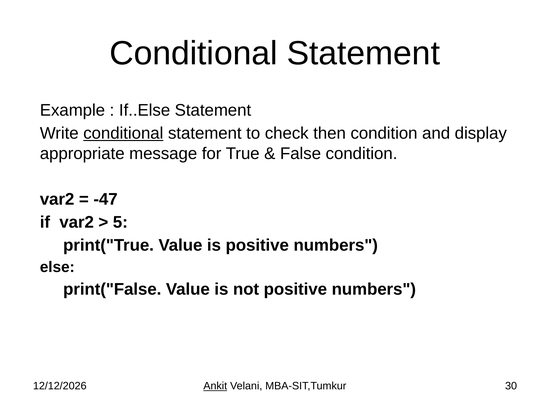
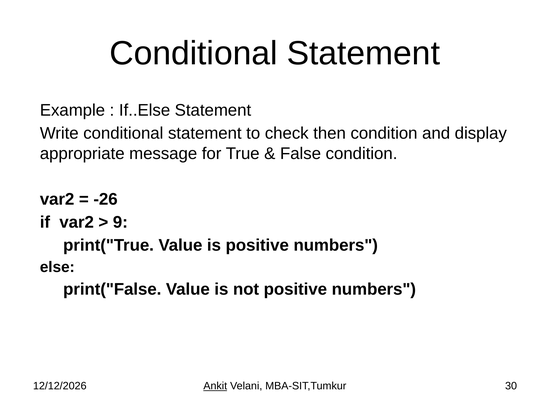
conditional at (123, 133) underline: present -> none
-47: -47 -> -26
5: 5 -> 9
